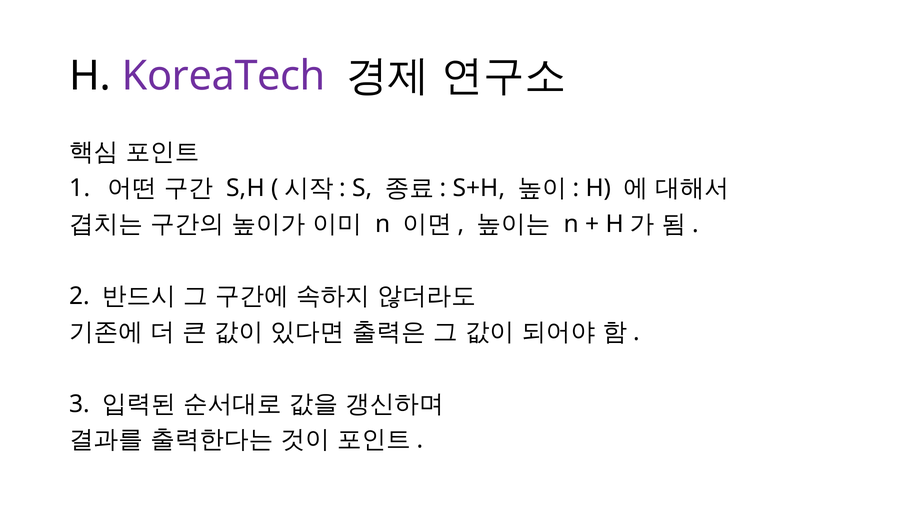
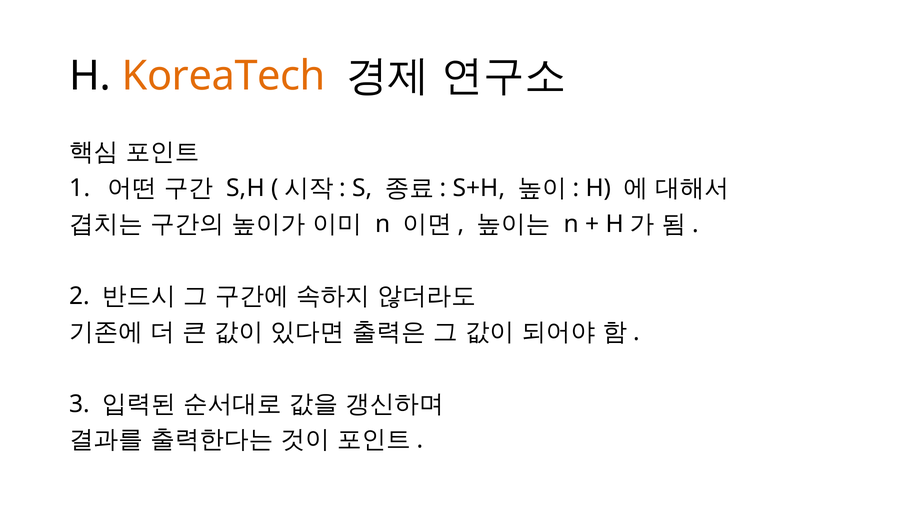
KoreaTech colour: purple -> orange
